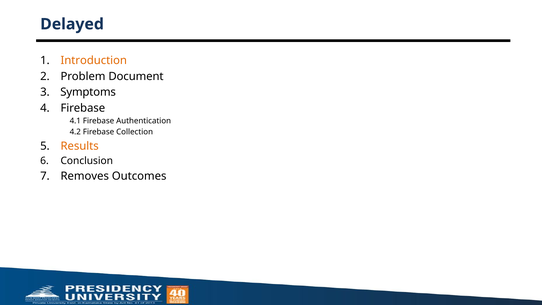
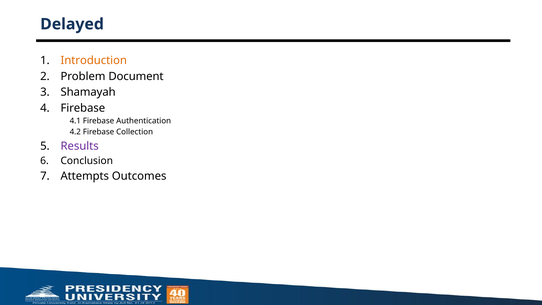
Symptoms: Symptoms -> Shamayah
Results colour: orange -> purple
Removes: Removes -> Attempts
